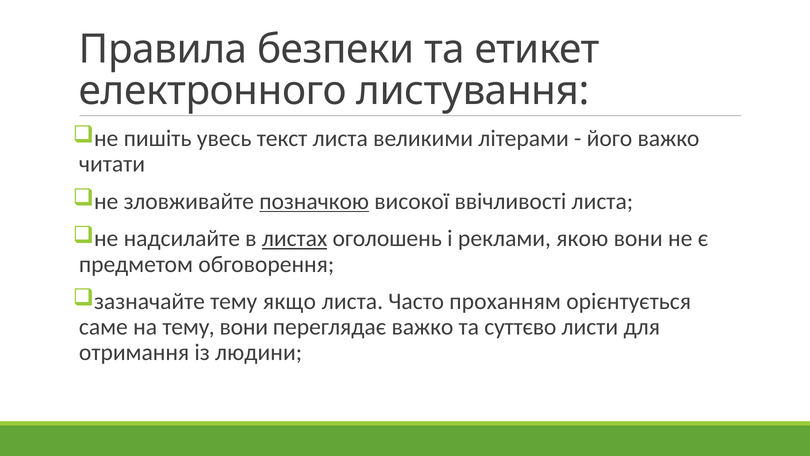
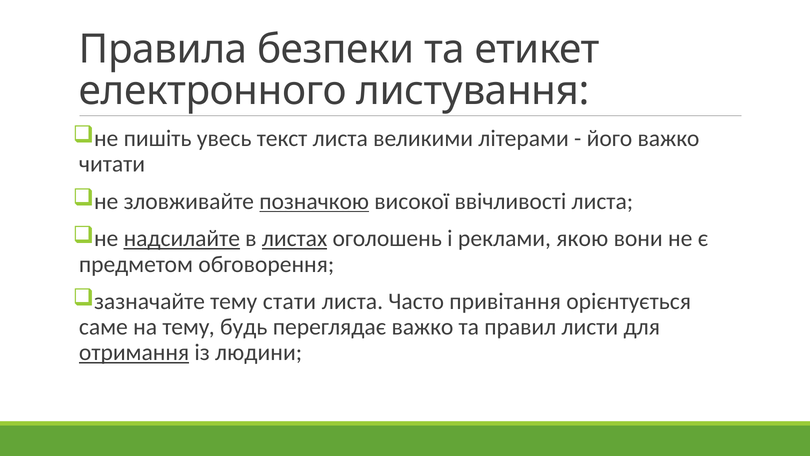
надсилайте underline: none -> present
якщо: якщо -> стати
проханням: проханням -> привітання
тему вони: вони -> будь
суттєво: суттєво -> правил
отримання underline: none -> present
